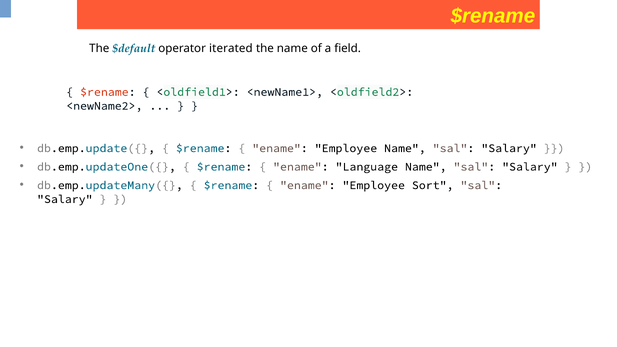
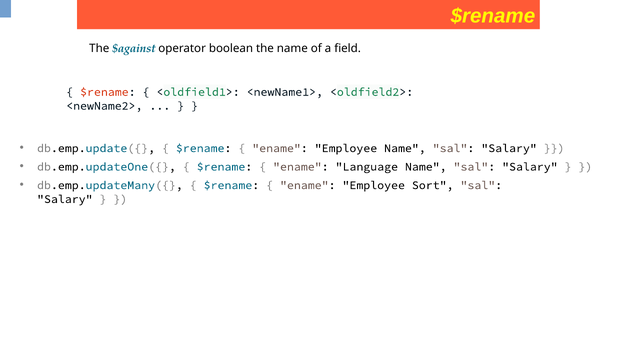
$default: $default -> $against
iterated: iterated -> boolean
